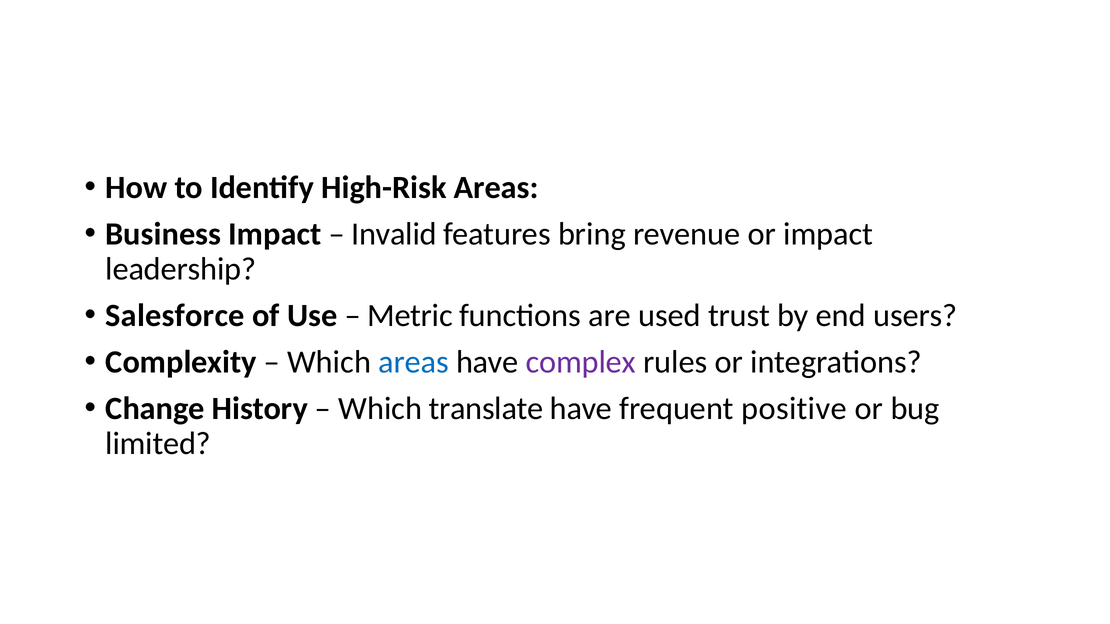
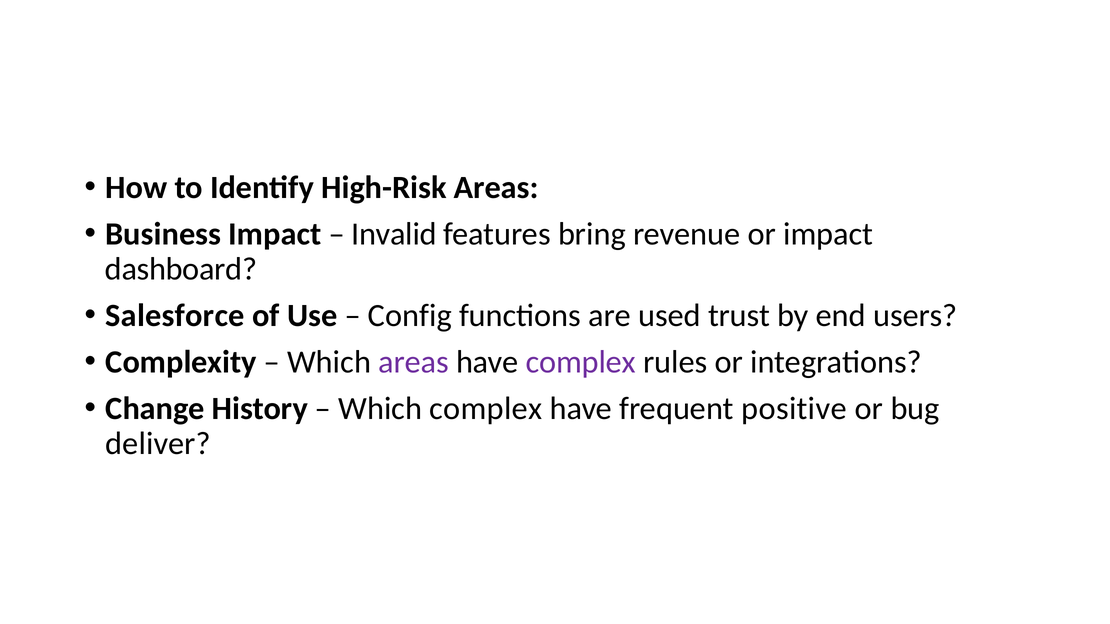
leadership: leadership -> dashboard
Metric: Metric -> Config
areas at (414, 362) colour: blue -> purple
Which translate: translate -> complex
limited: limited -> deliver
